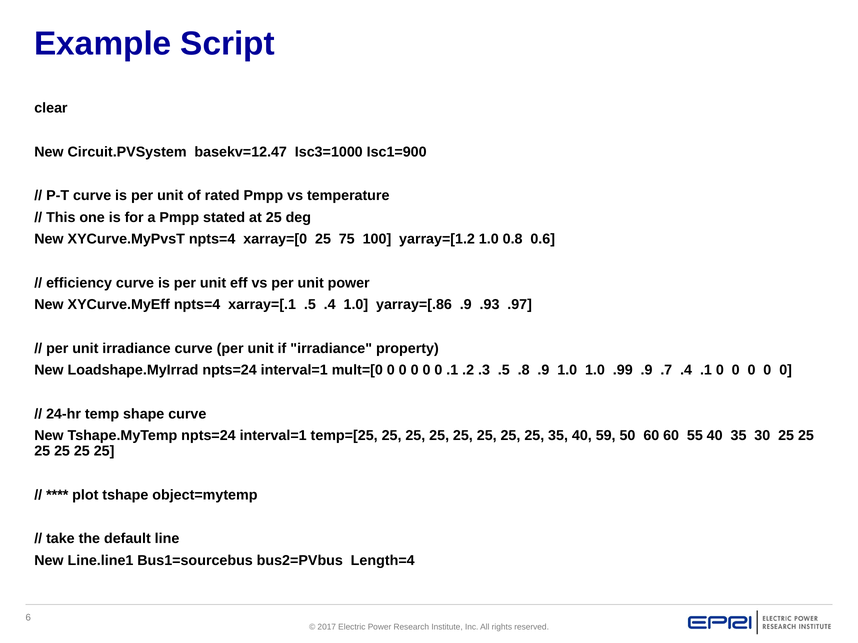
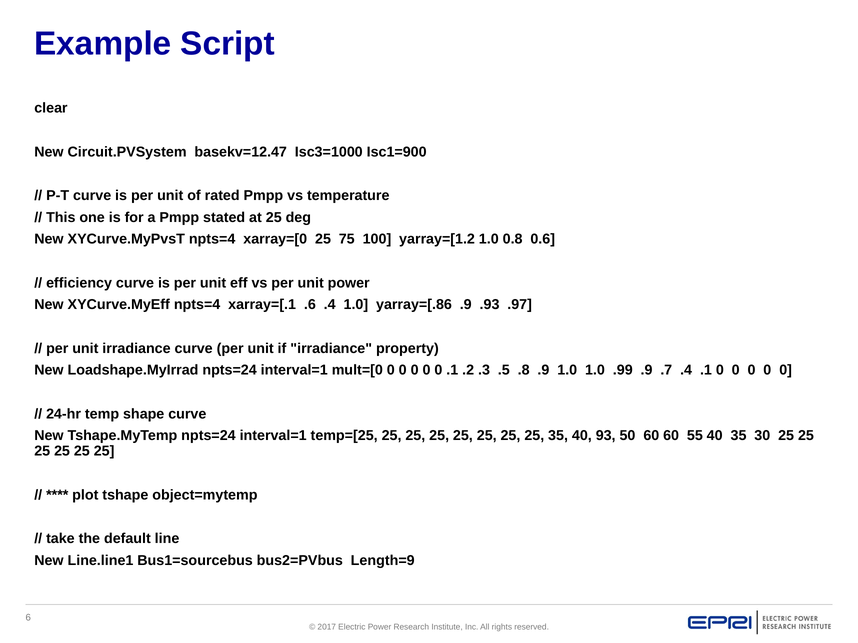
xarray=[.1 .5: .5 -> .6
59: 59 -> 93
Length=4: Length=4 -> Length=9
